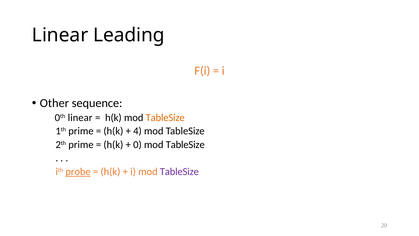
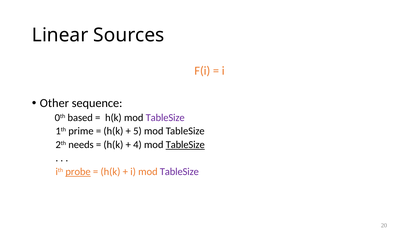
Leading: Leading -> Sources
0th linear: linear -> based
TableSize at (165, 118) colour: orange -> purple
4: 4 -> 5
2th prime: prime -> needs
0: 0 -> 4
TableSize at (185, 144) underline: none -> present
